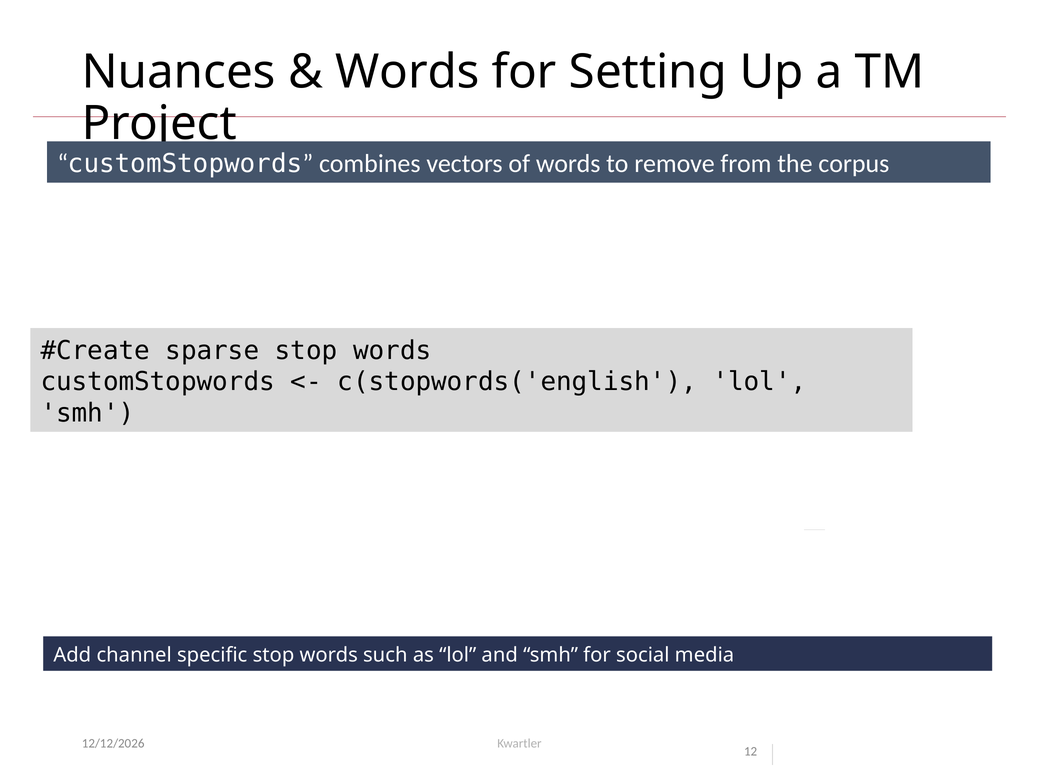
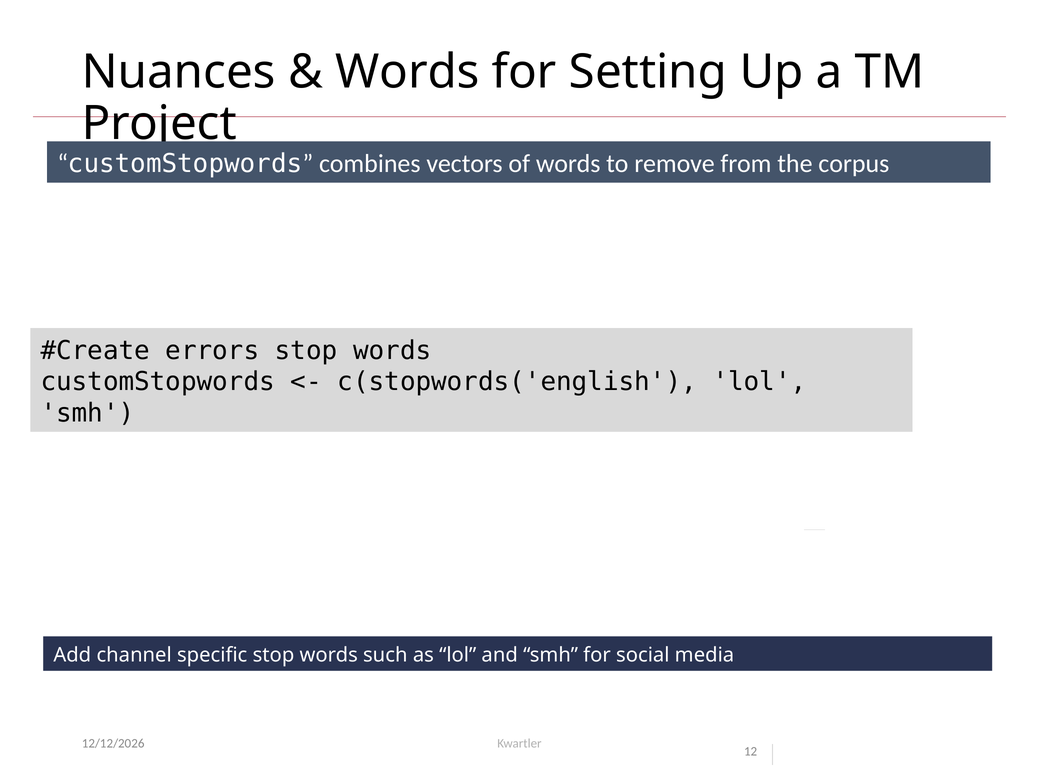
sparse: sparse -> errors
